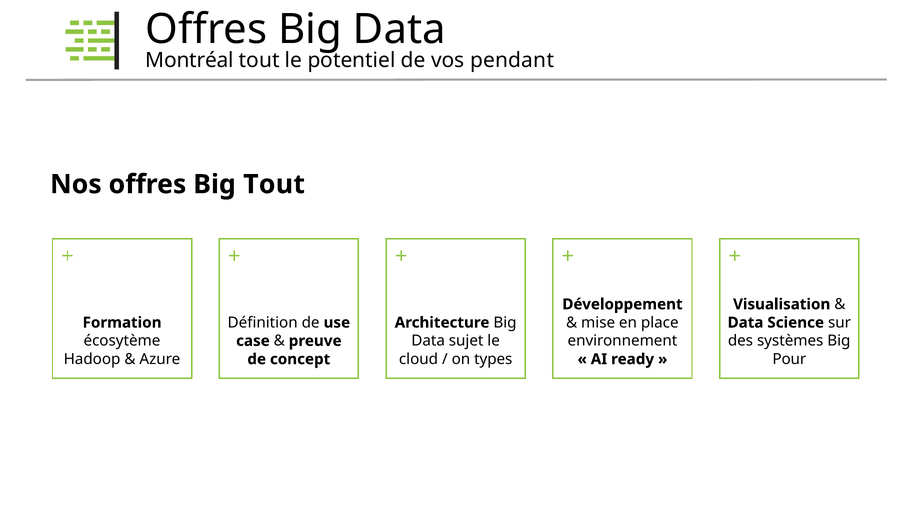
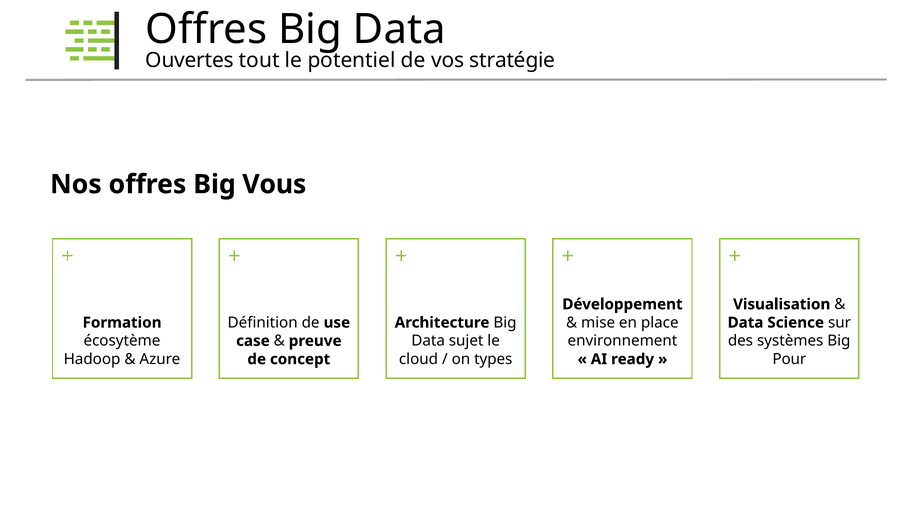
Montréal: Montréal -> Ouvertes
pendant: pendant -> stratégie
Big Tout: Tout -> Vous
